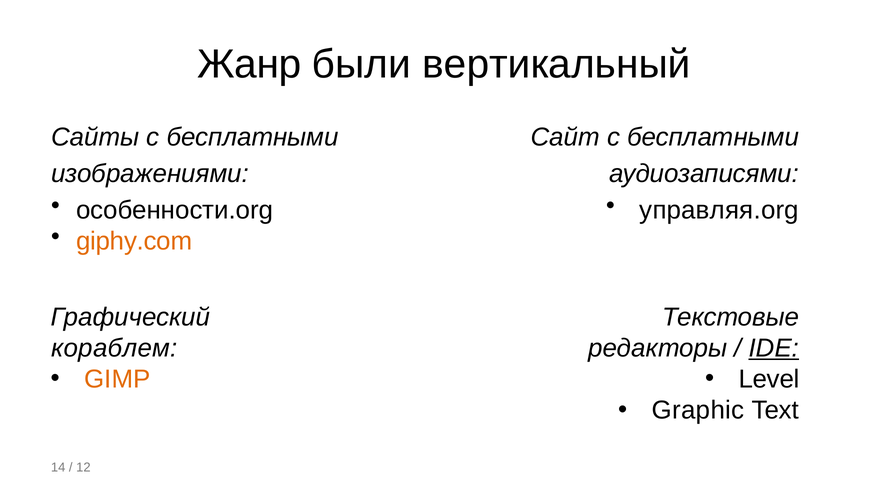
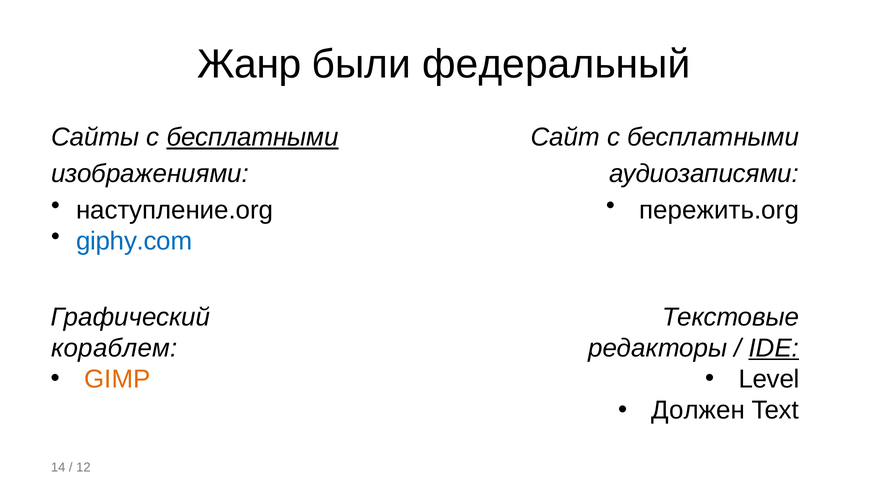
вертикальный: вертикальный -> федеральный
бесплатными at (253, 137) underline: none -> present
особенности.org: особенности.org -> наступление.org
управляя.org: управляя.org -> пережить.org
giphy.com colour: orange -> blue
Graphic: Graphic -> Должен
